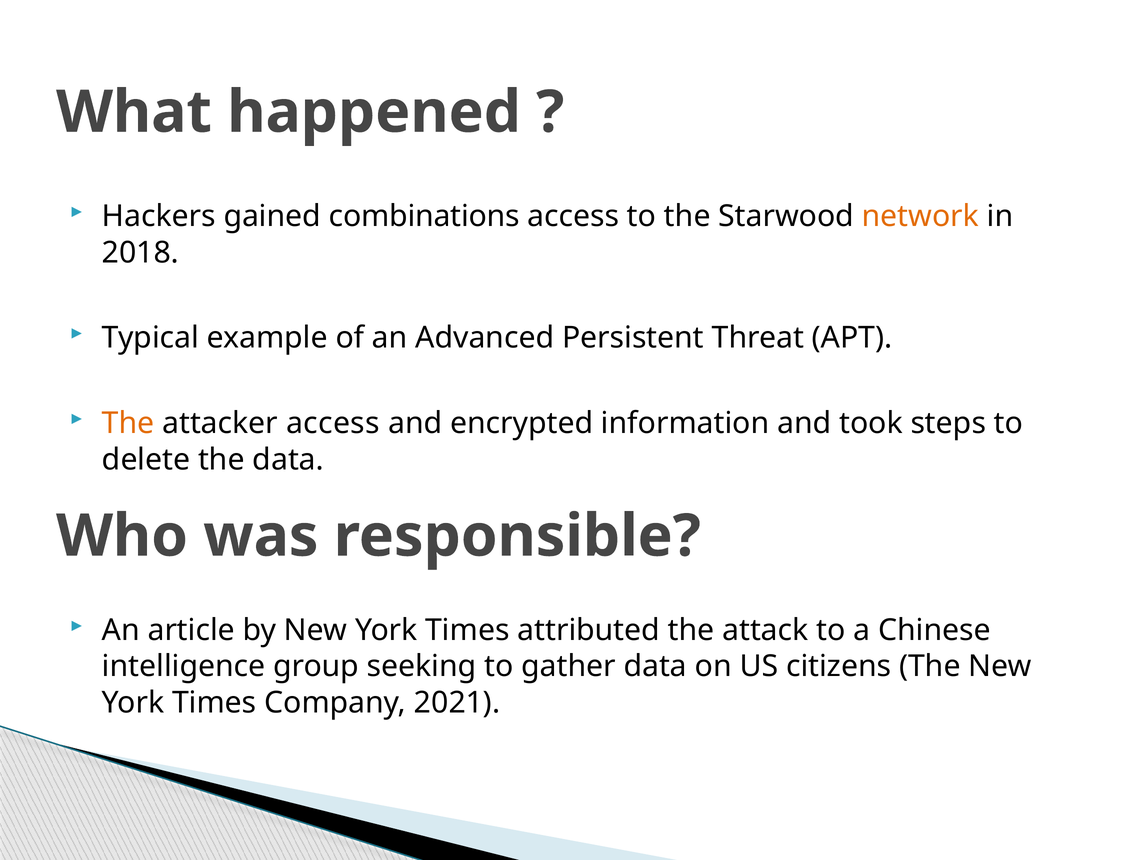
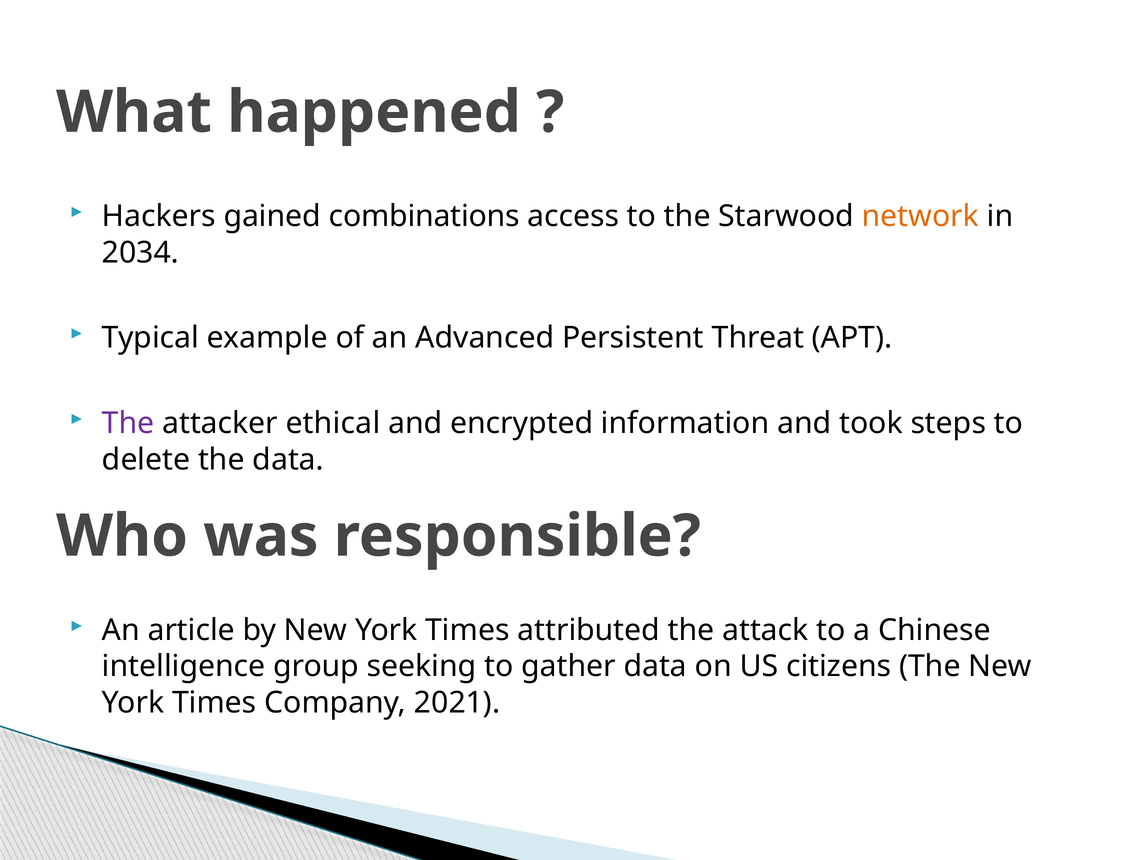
2018: 2018 -> 2034
The at (128, 423) colour: orange -> purple
attacker access: access -> ethical
